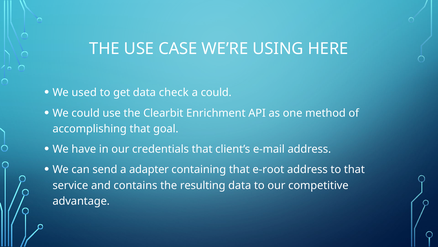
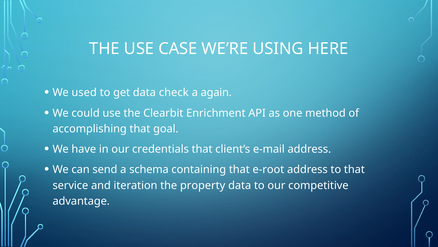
a could: could -> again
adapter: adapter -> schema
contains: contains -> iteration
resulting: resulting -> property
